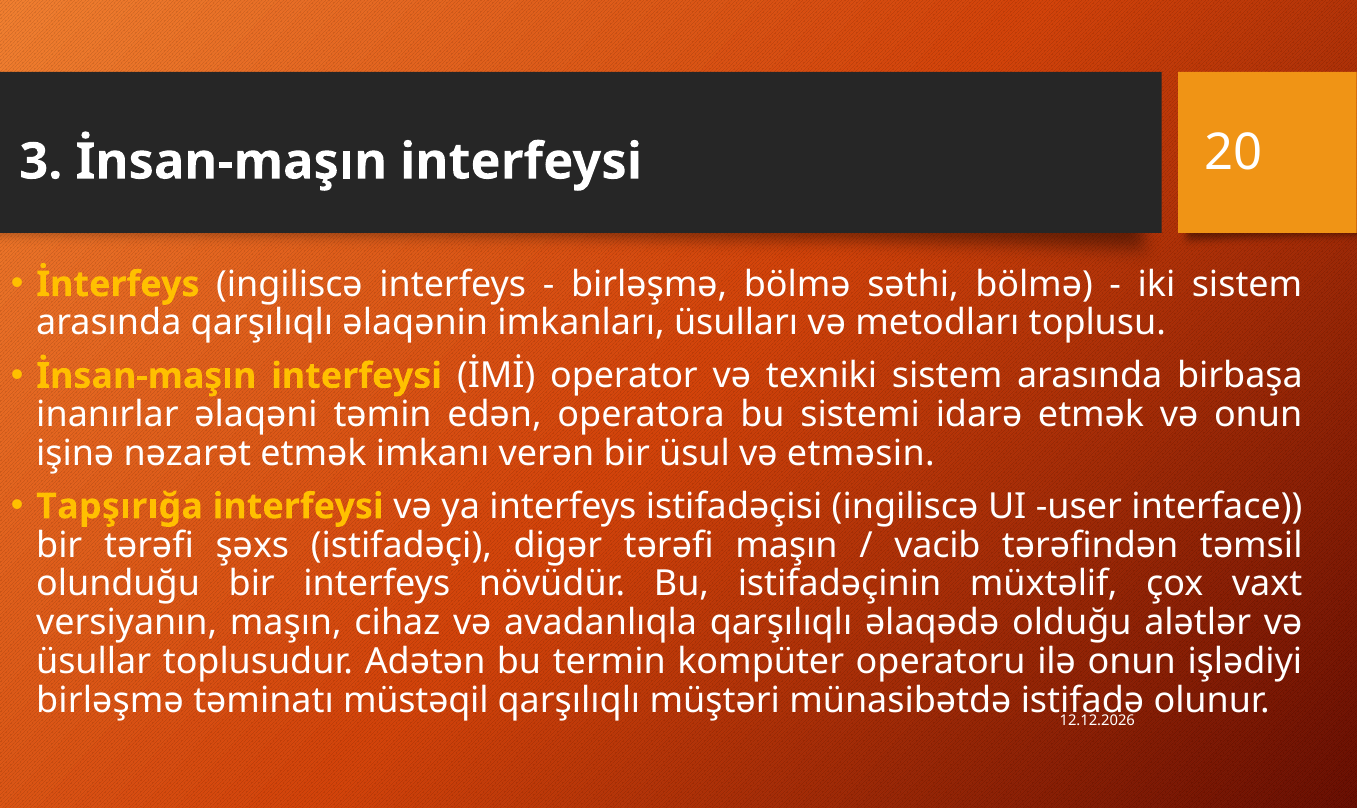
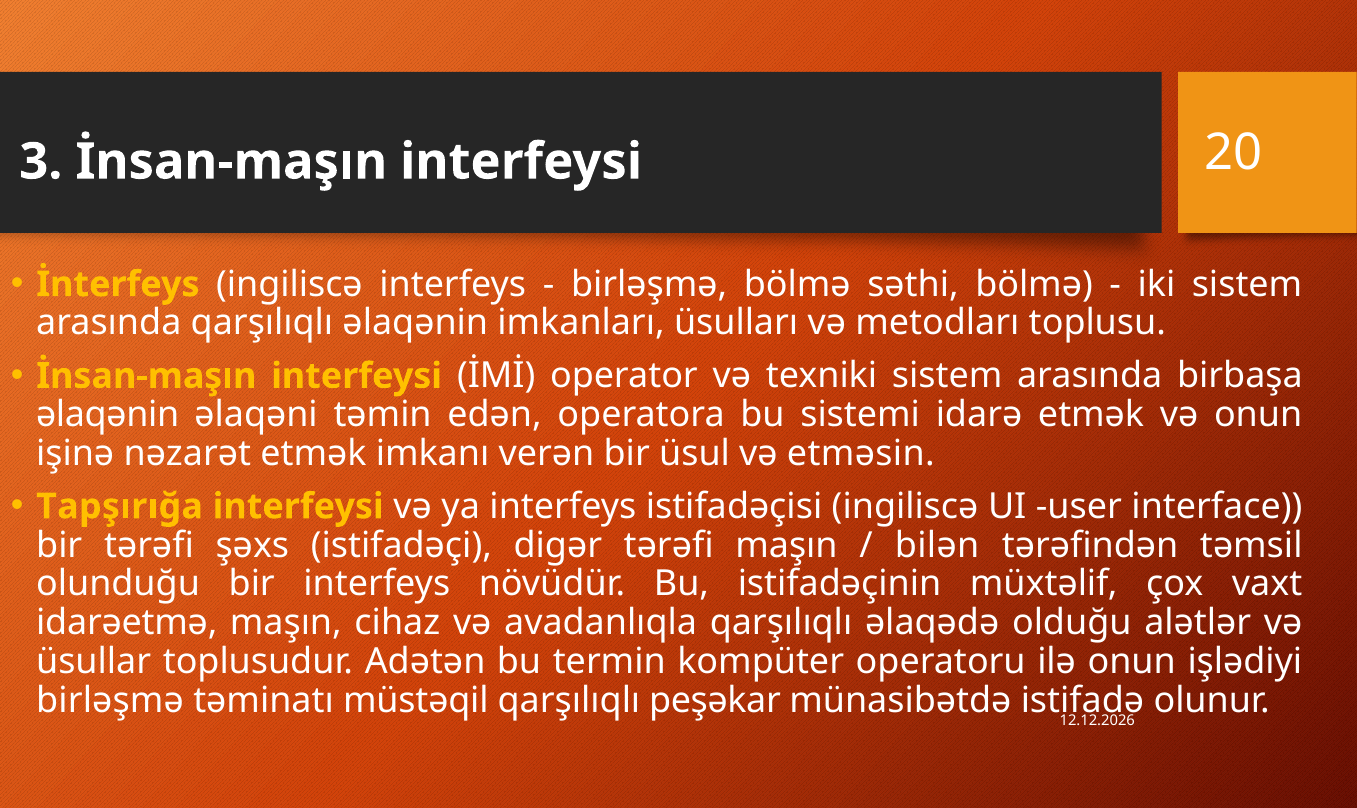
inanırlar at (107, 415): inanırlar -> əlaqənin
vacib: vacib -> bilən
versiyanın: versiyanın -> idarəetmə
müştəri: müştəri -> peşəkar
